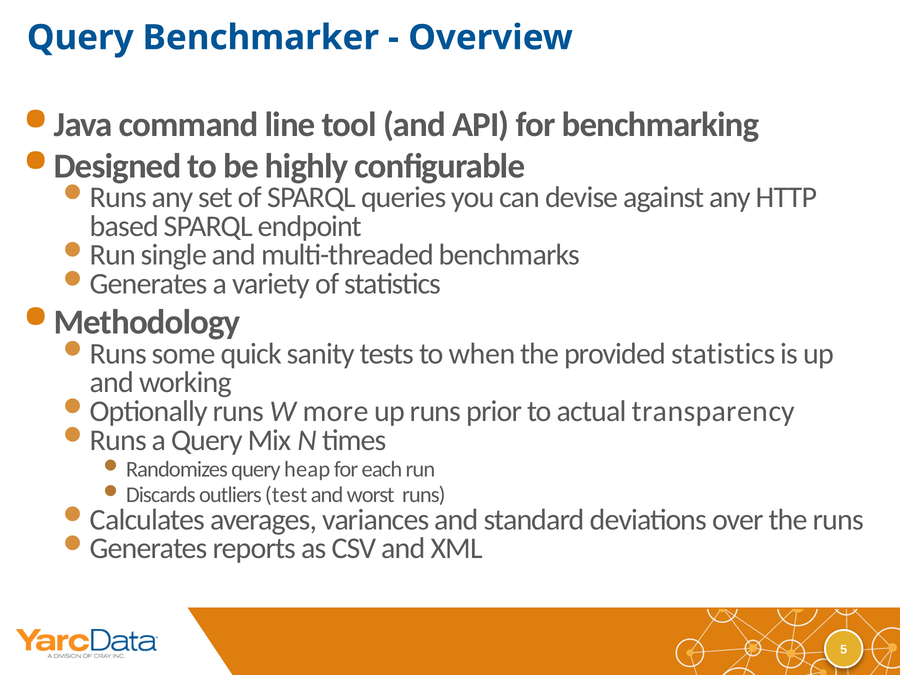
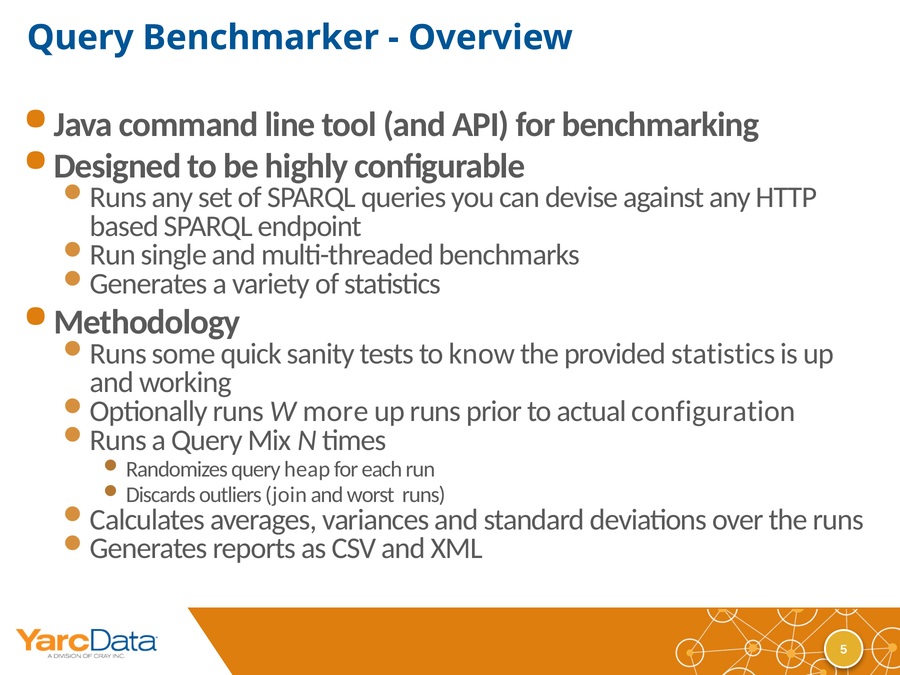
when: when -> know
transparency: transparency -> configuration
test: test -> join
